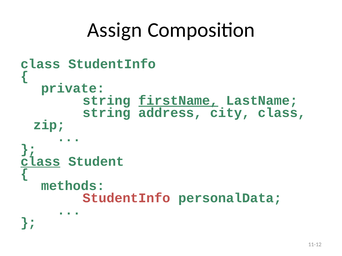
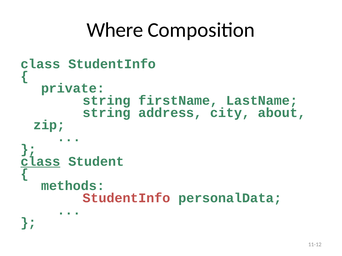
Assign: Assign -> Where
firstName underline: present -> none
city class: class -> about
